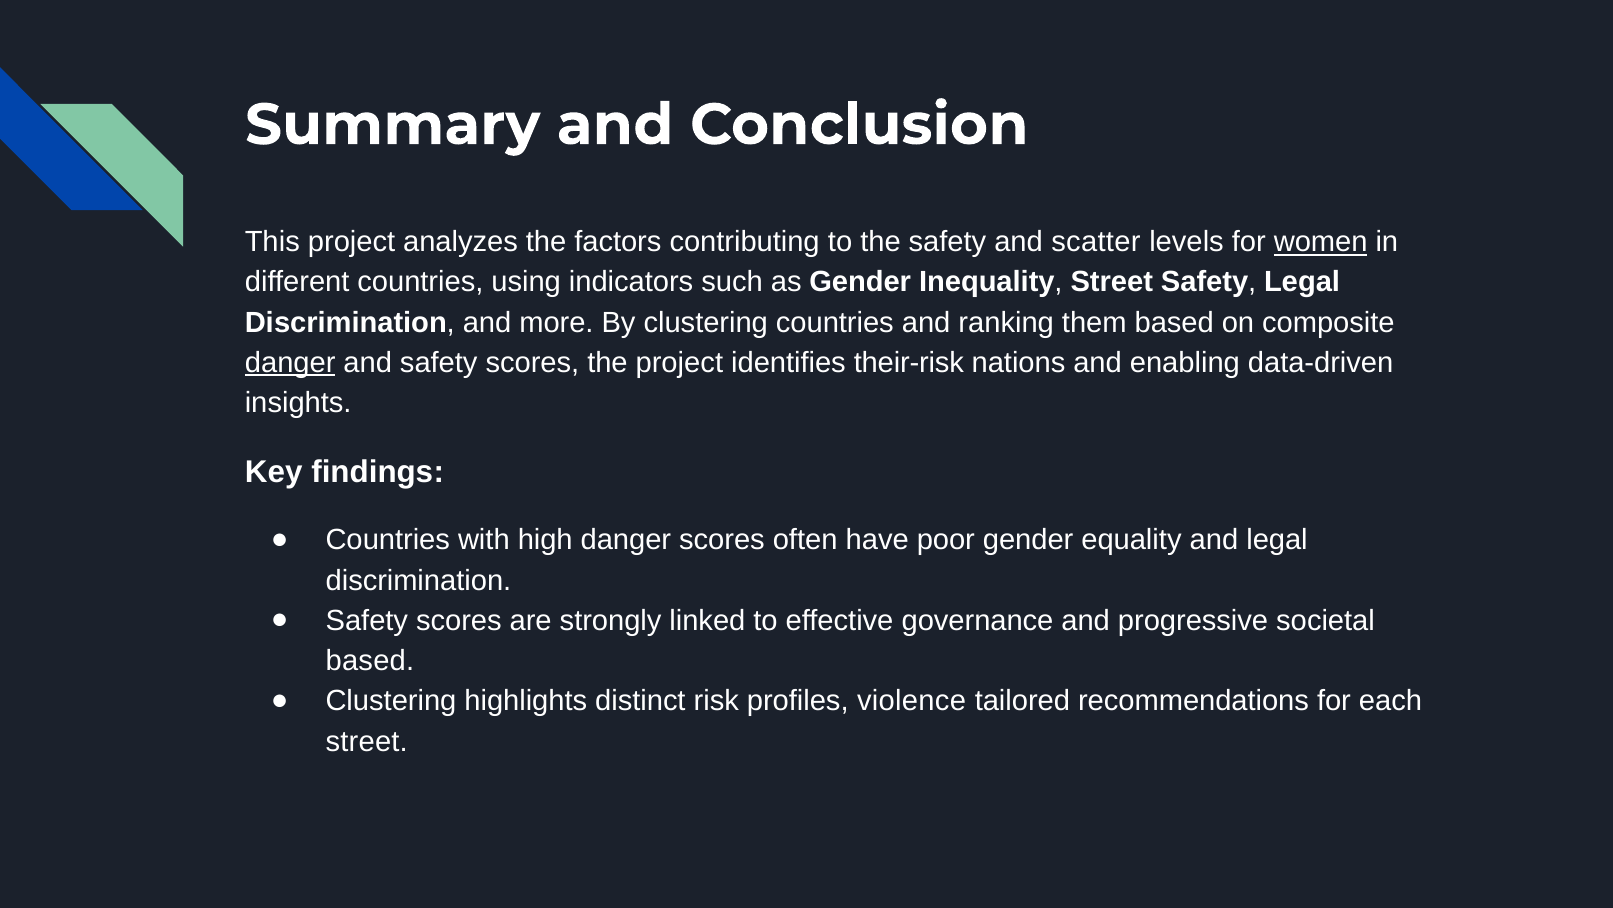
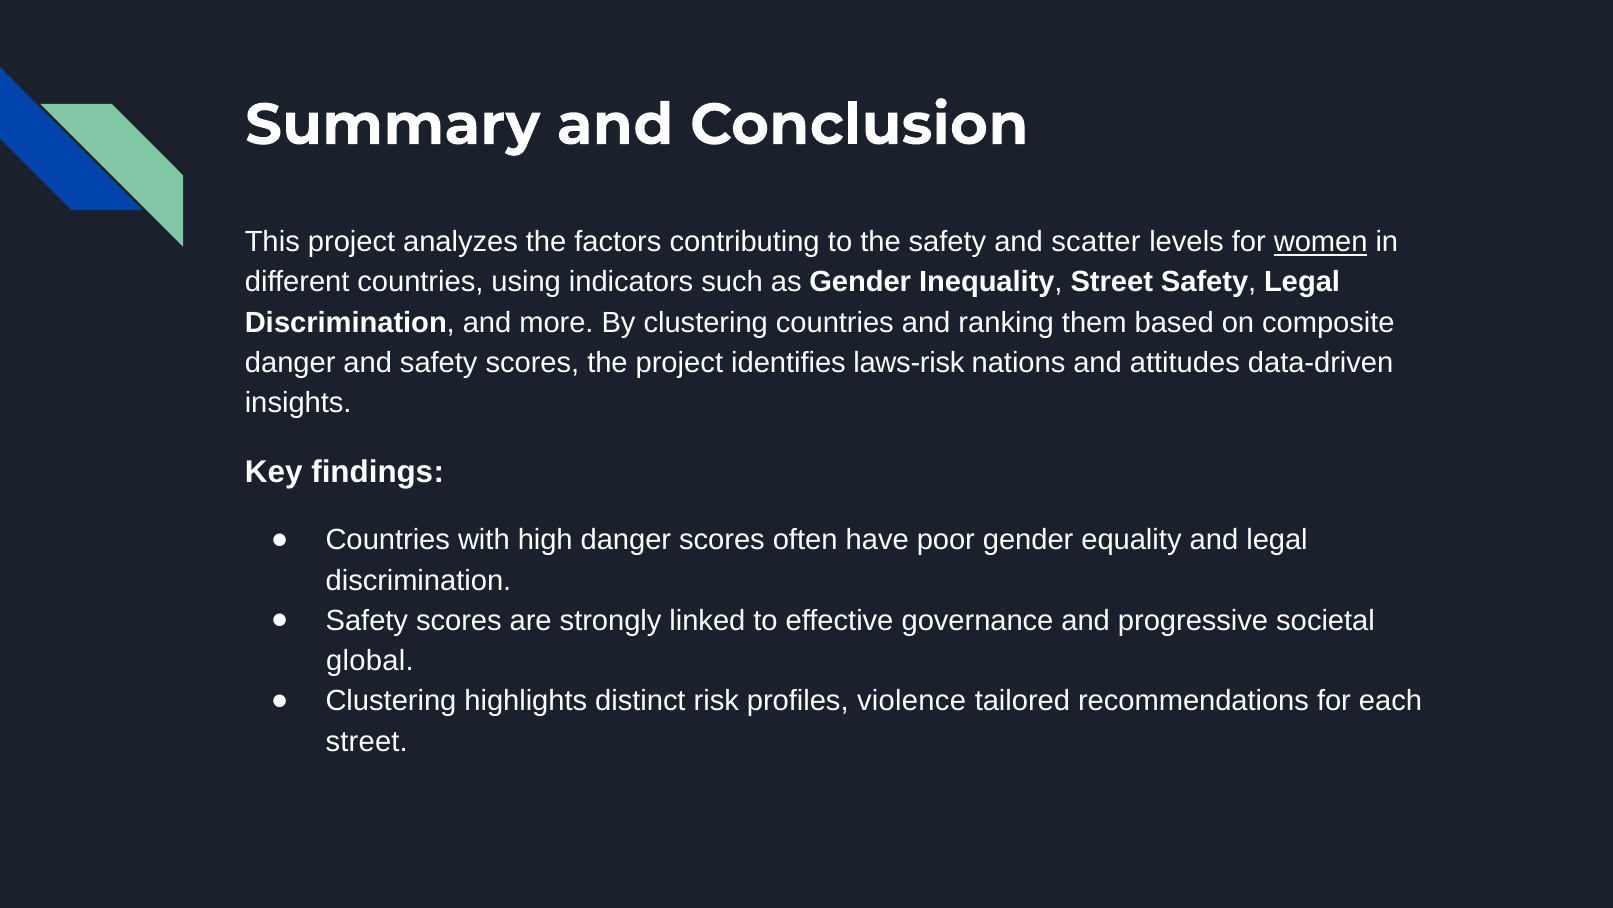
danger at (290, 363) underline: present -> none
their-risk: their-risk -> laws-risk
enabling: enabling -> attitudes
based at (370, 660): based -> global
